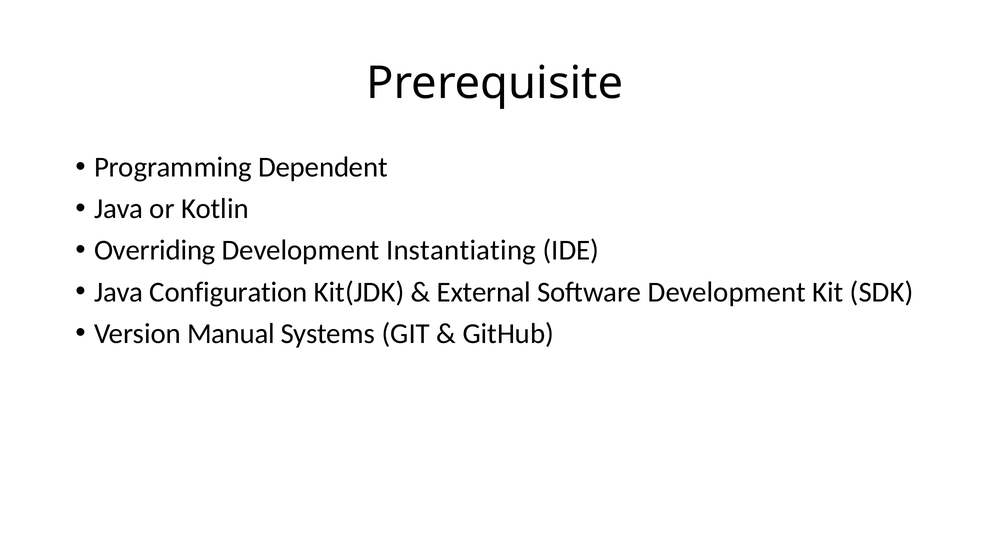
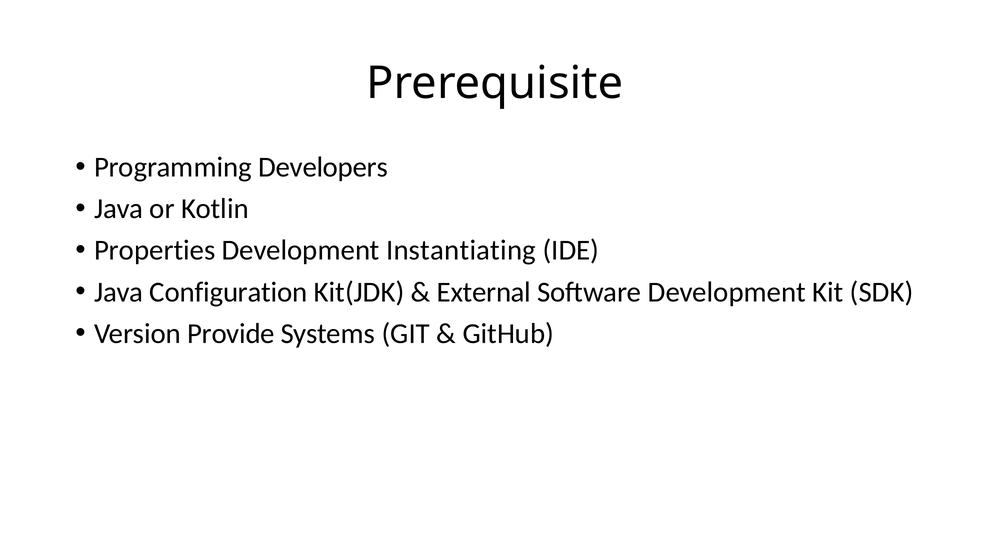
Dependent: Dependent -> Developers
Overriding: Overriding -> Properties
Manual: Manual -> Provide
